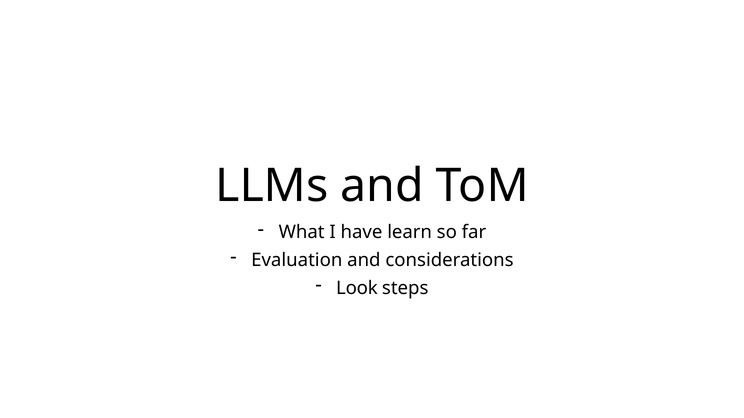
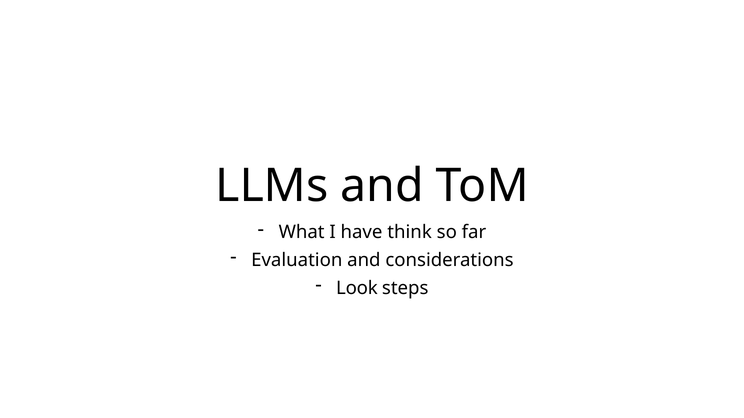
learn: learn -> think
